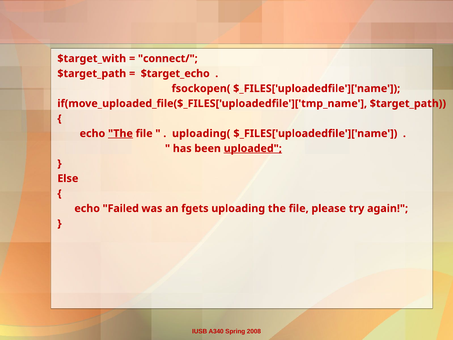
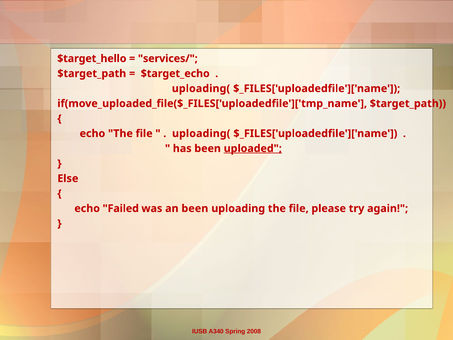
$target_with: $target_with -> $target_hello
connect/: connect/ -> services/
fsockopen( at (201, 88): fsockopen( -> uploading(
The at (120, 133) underline: present -> none
an fgets: fgets -> been
